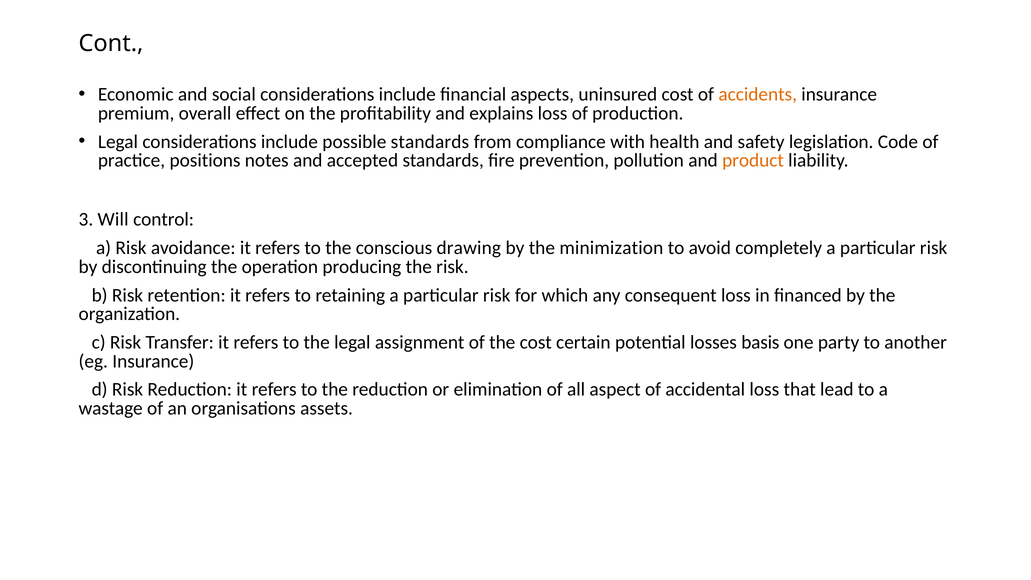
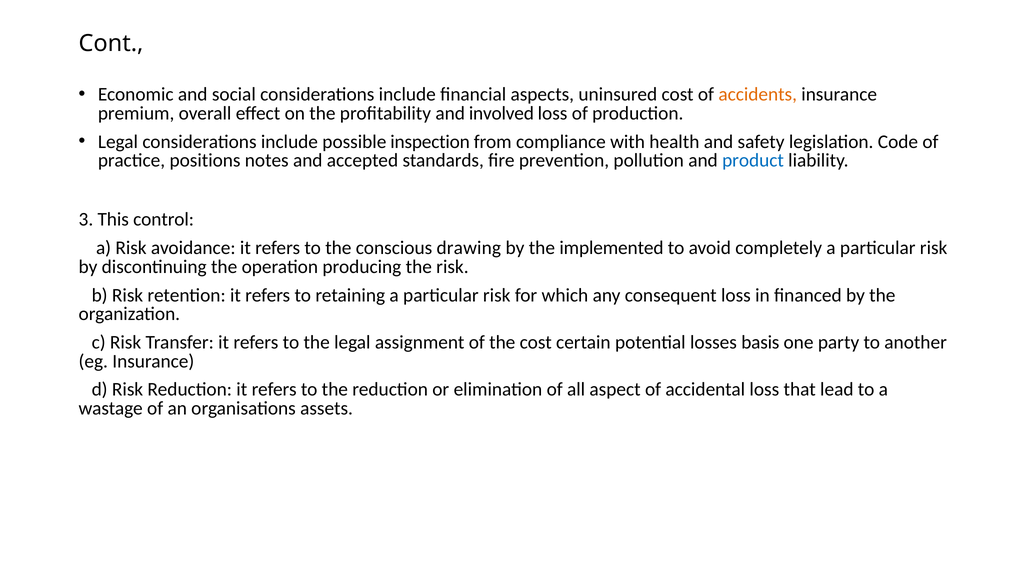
explains: explains -> involved
possible standards: standards -> inspection
product colour: orange -> blue
Will: Will -> This
minimization: minimization -> implemented
